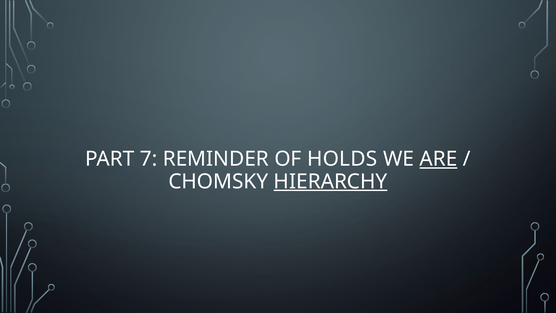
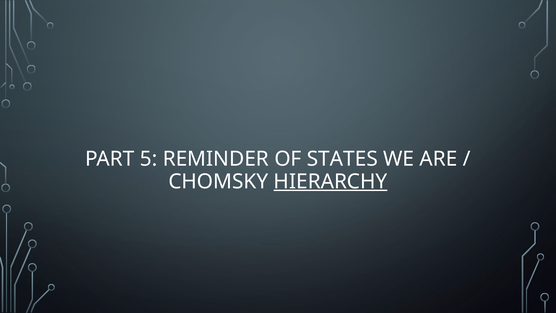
7: 7 -> 5
HOLDS: HOLDS -> STATES
ARE underline: present -> none
